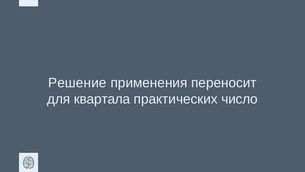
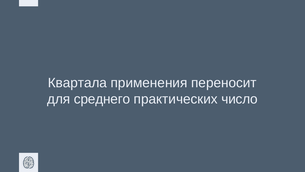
Решение: Решение -> Квартала
квартала: квартала -> среднего
